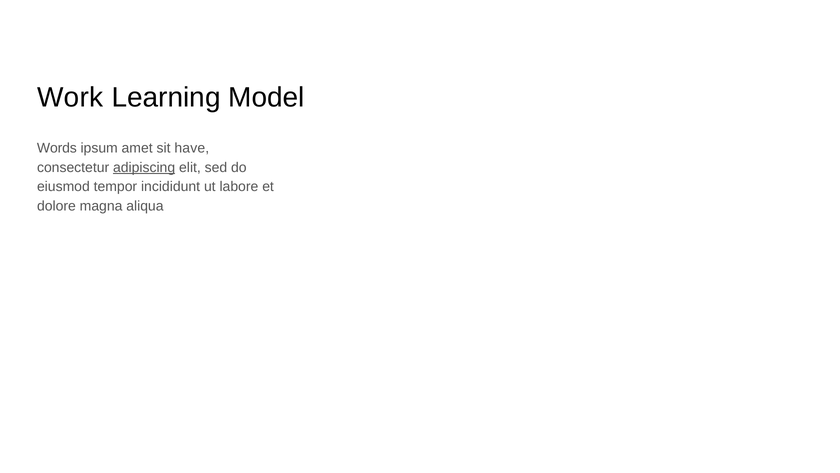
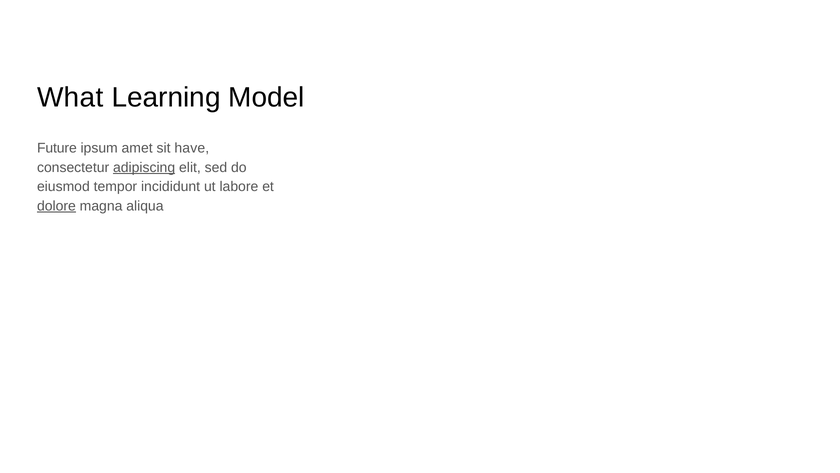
Work: Work -> What
Words: Words -> Future
dolore underline: none -> present
